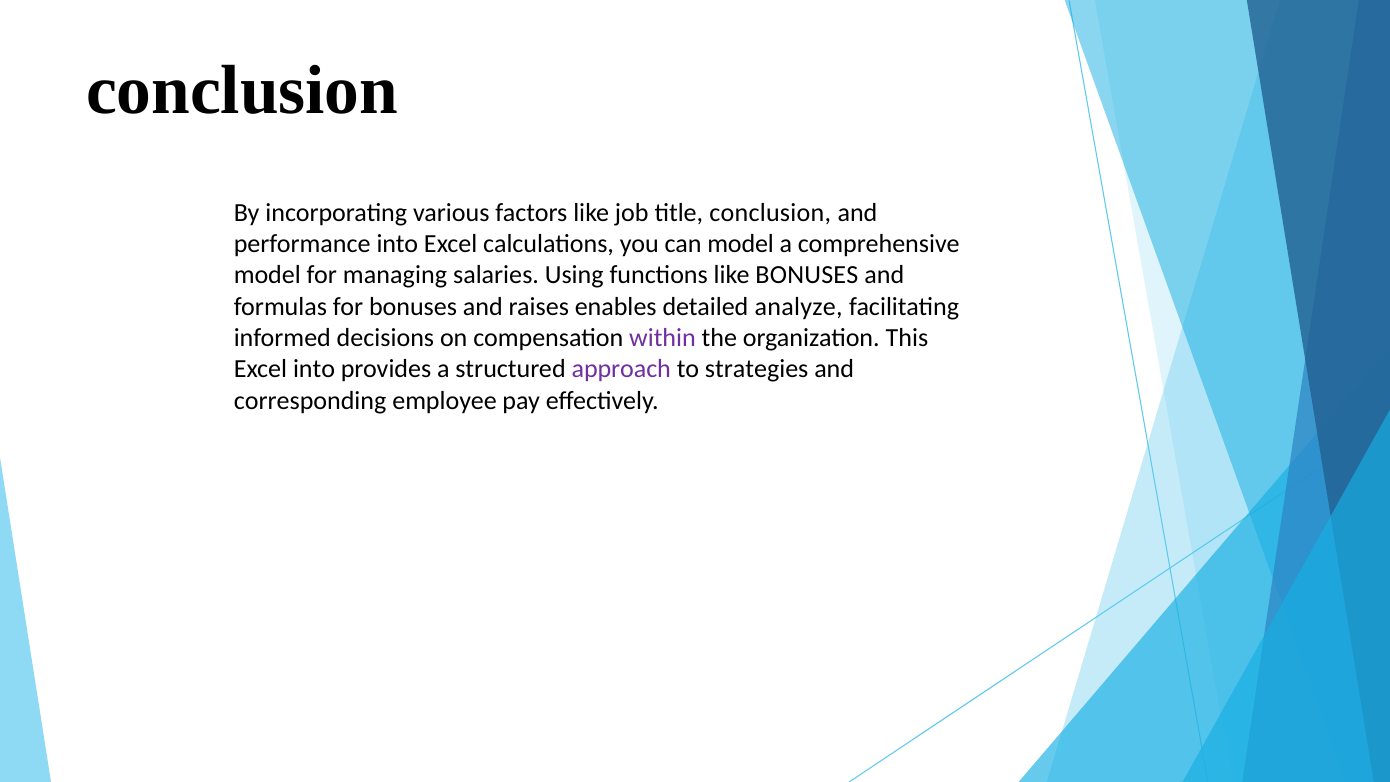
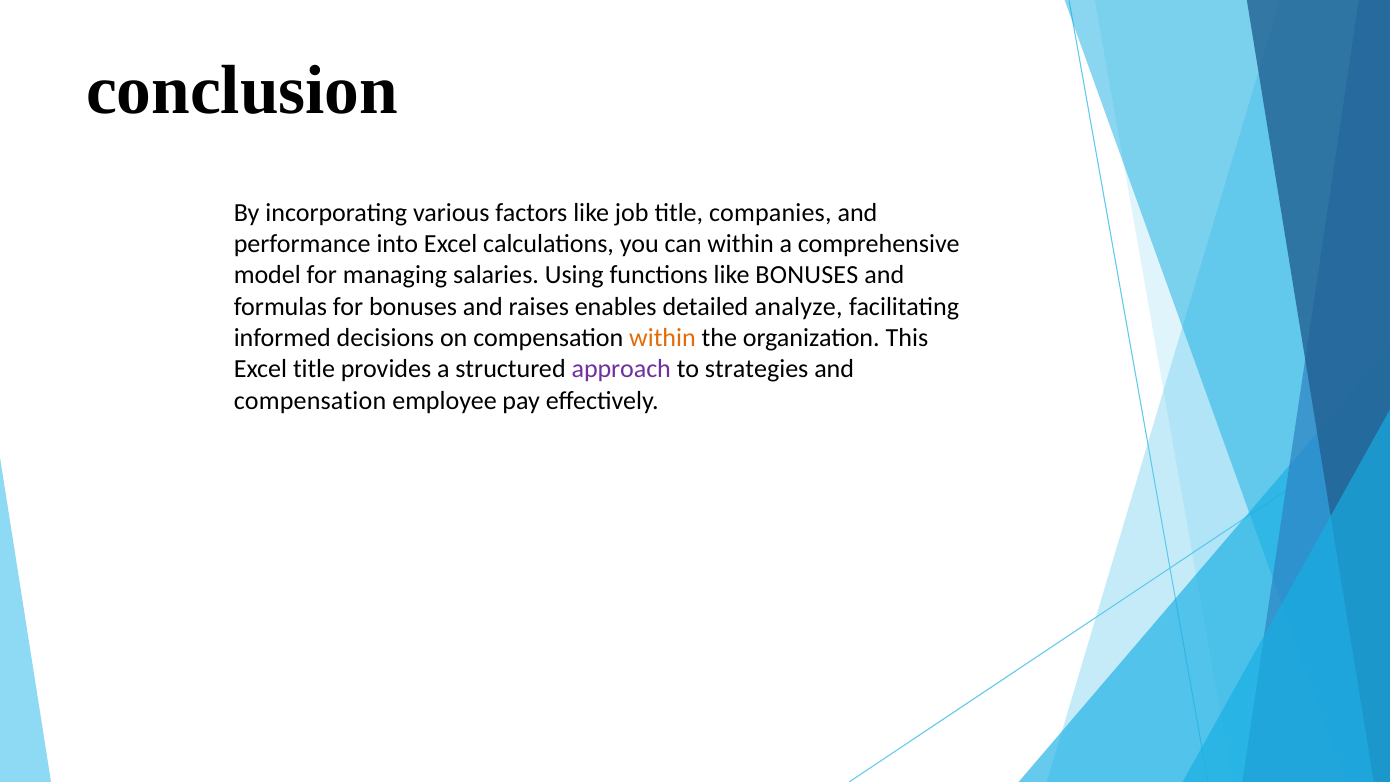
title conclusion: conclusion -> companies
can model: model -> within
within at (662, 338) colour: purple -> orange
Excel into: into -> title
corresponding at (310, 400): corresponding -> compensation
